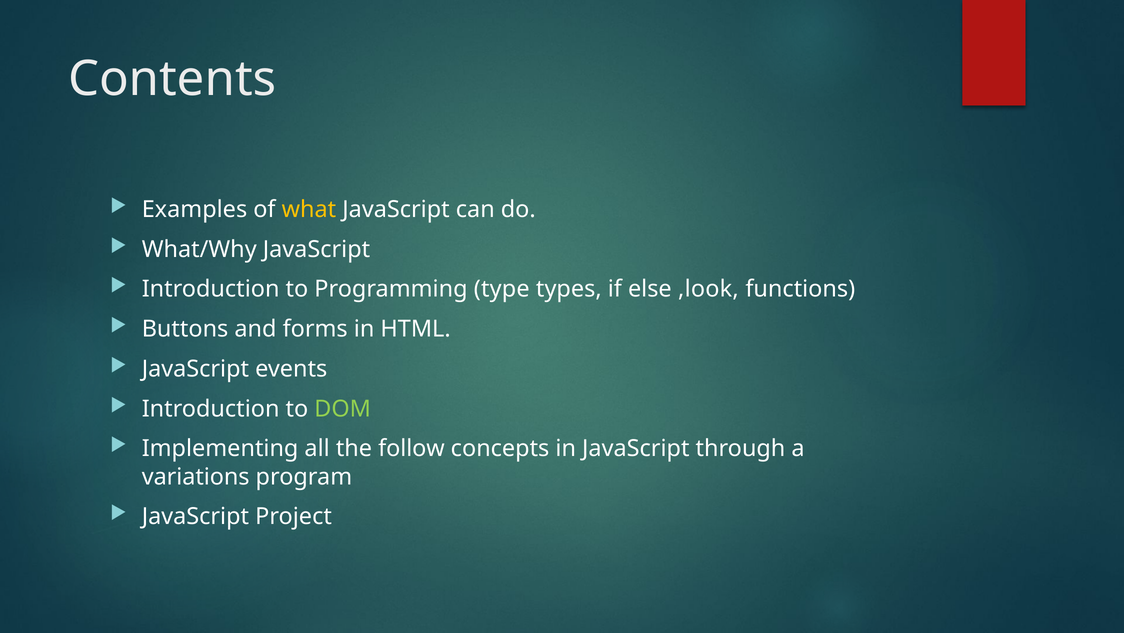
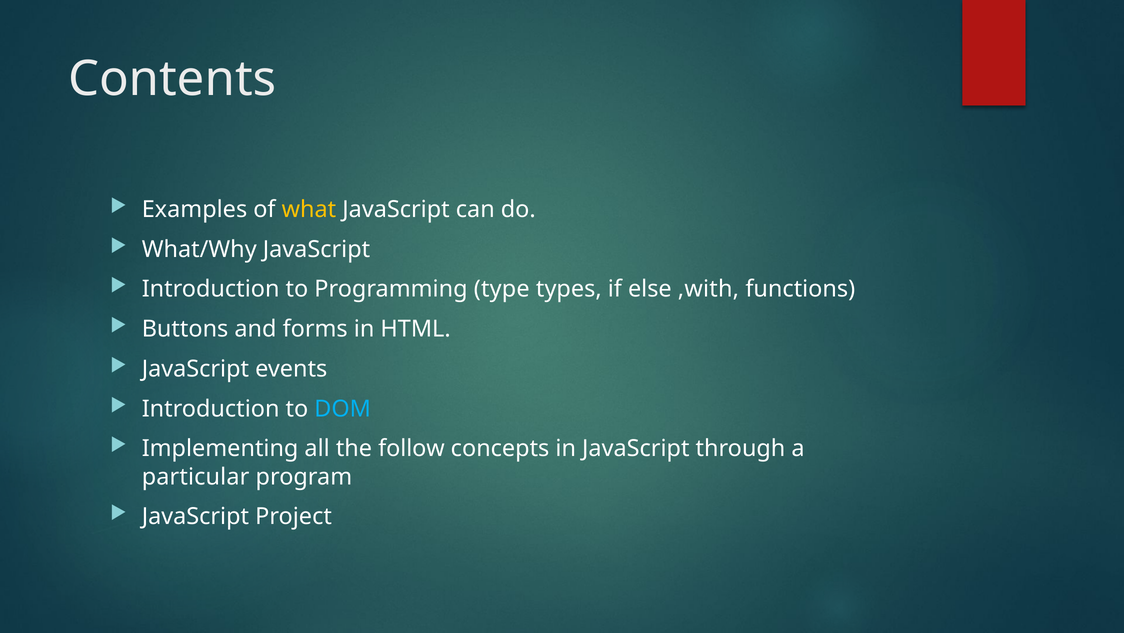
,look: ,look -> ,with
DOM colour: light green -> light blue
variations: variations -> particular
